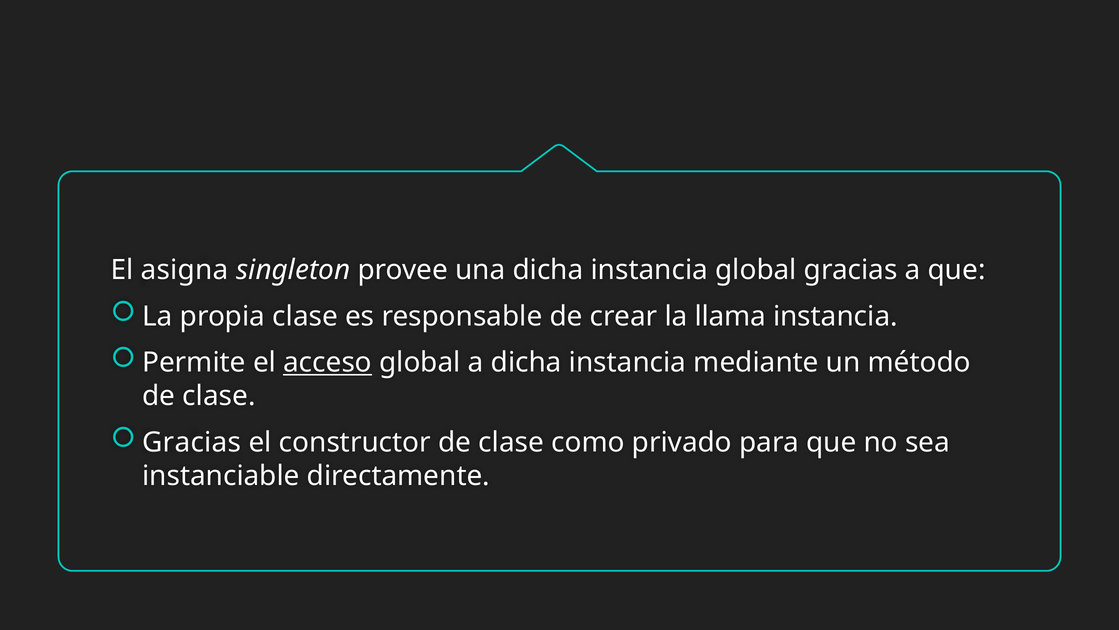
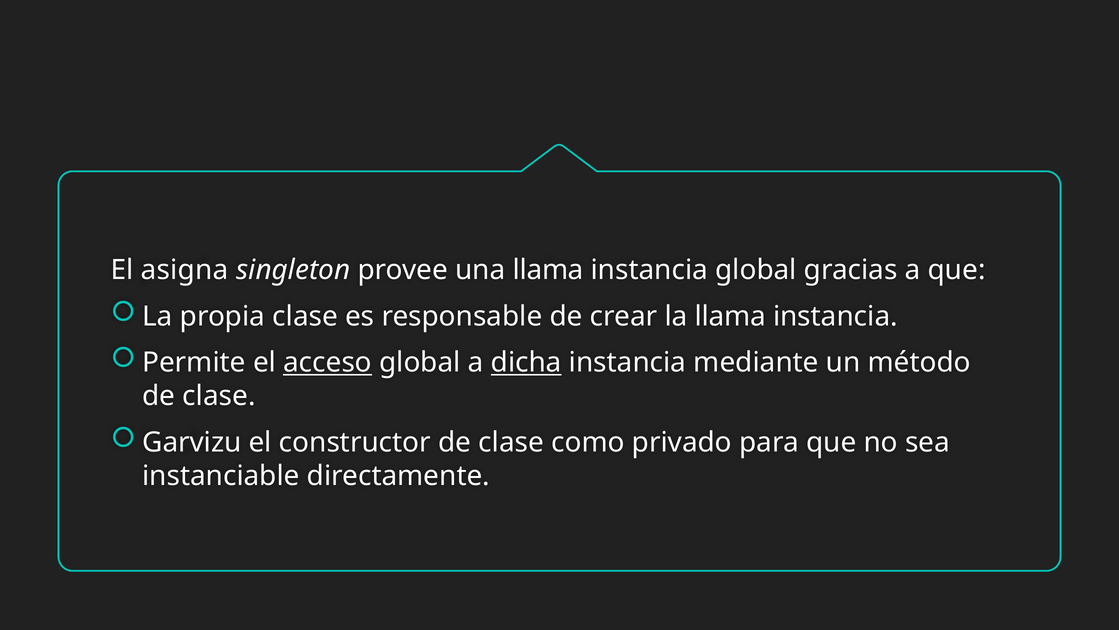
una dicha: dicha -> llama
dicha at (526, 362) underline: none -> present
Gracias at (192, 442): Gracias -> Garvizu
